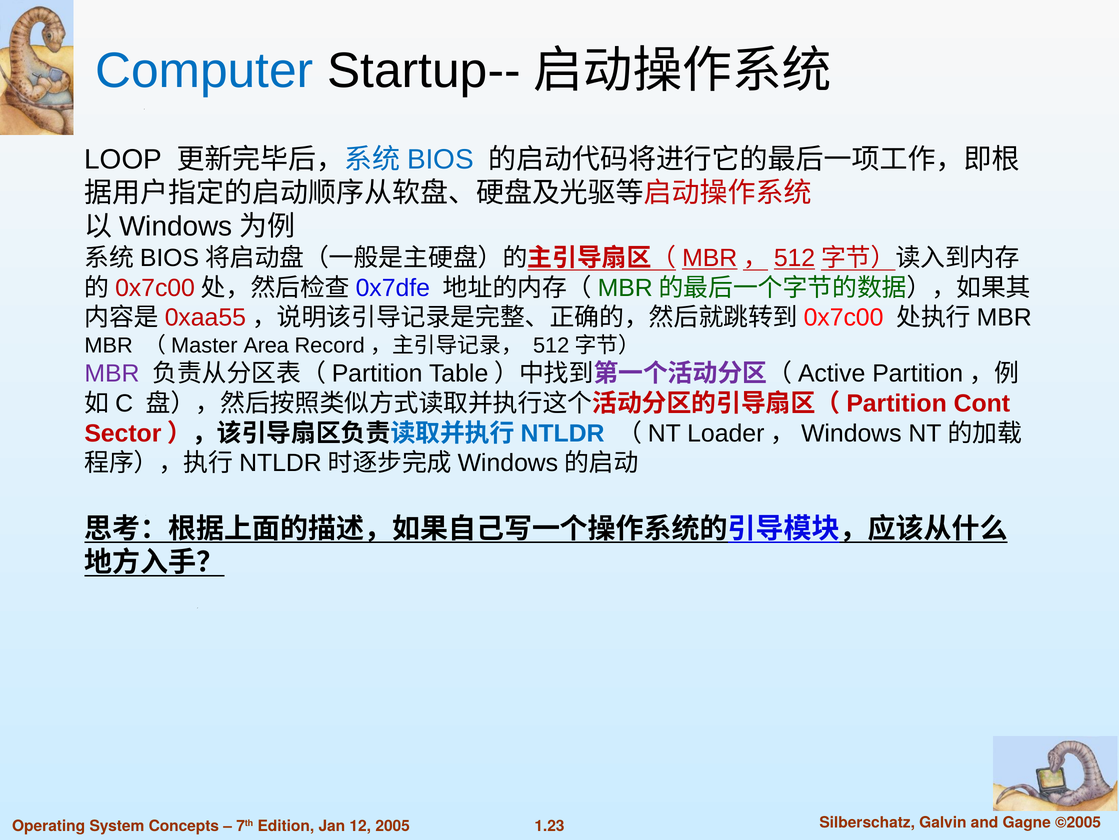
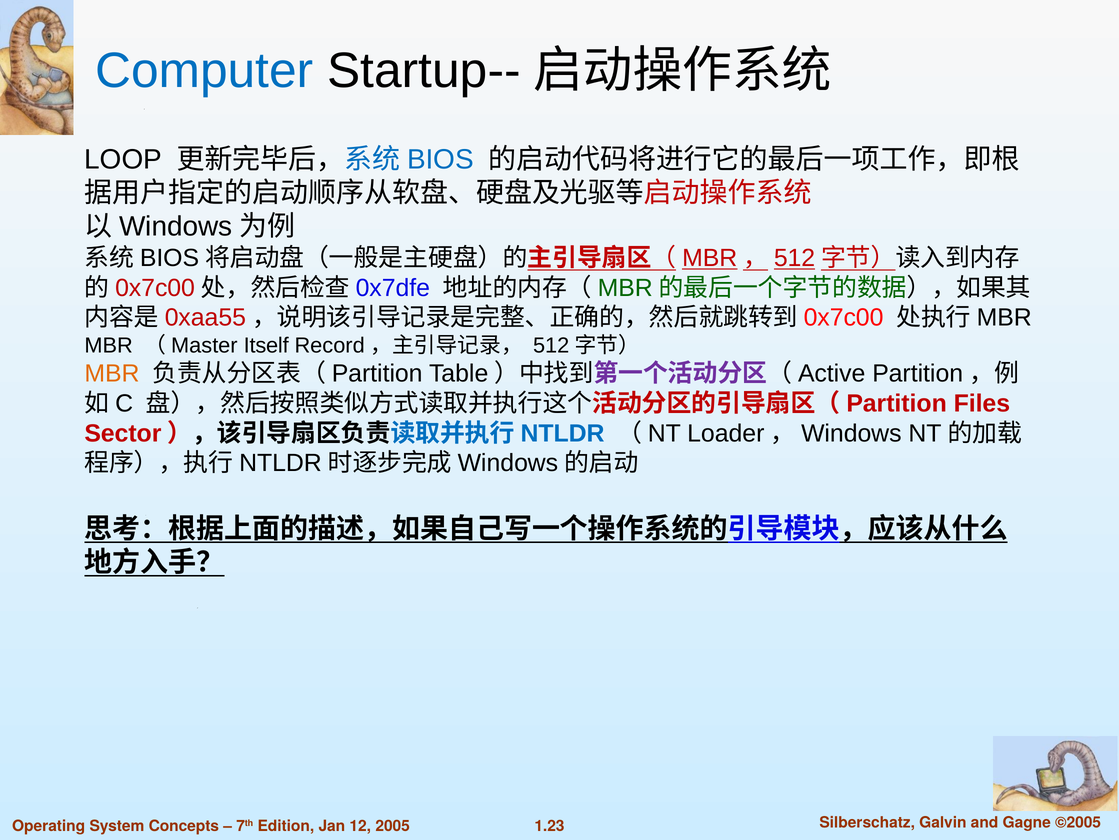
Area: Area -> Itself
MBR at (112, 373) colour: purple -> orange
Cont: Cont -> Files
